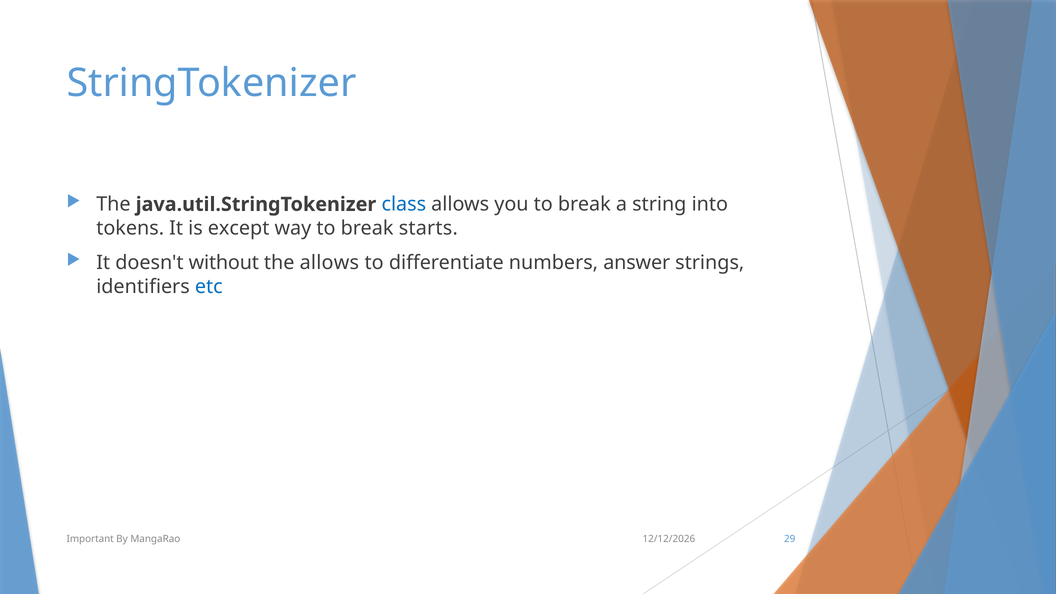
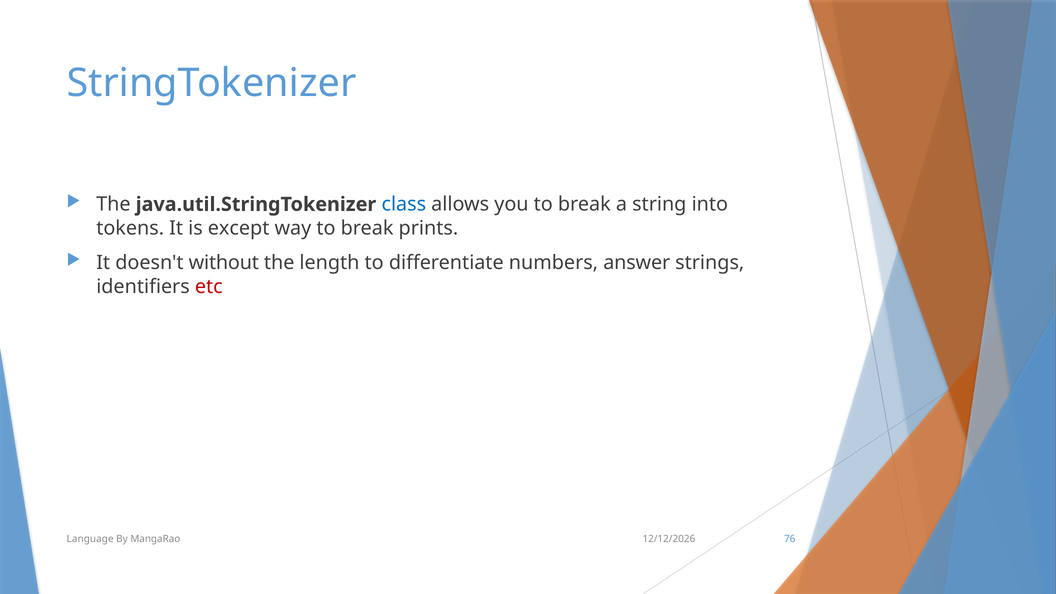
starts: starts -> prints
the allows: allows -> length
etc colour: blue -> red
Important: Important -> Language
29: 29 -> 76
